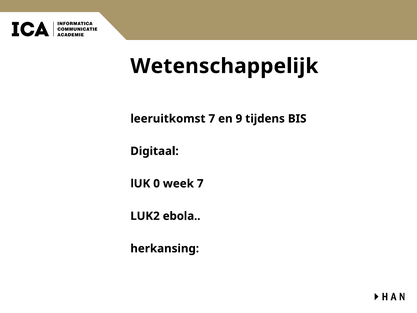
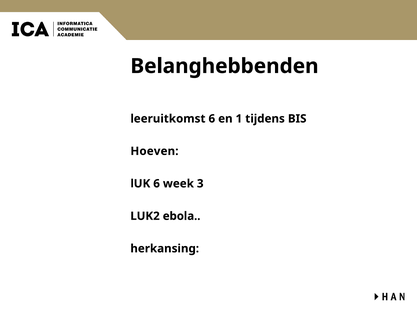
Wetenschappelijk: Wetenschappelijk -> Belanghebbenden
leeruitkomst 7: 7 -> 6
9: 9 -> 1
Digitaal: Digitaal -> Hoeven
lUK 0: 0 -> 6
week 7: 7 -> 3
